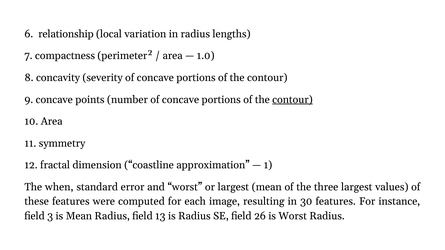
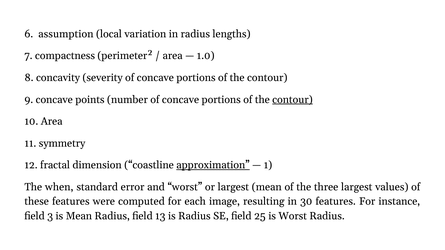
relationship: relationship -> assumption
approximation underline: none -> present
26: 26 -> 25
